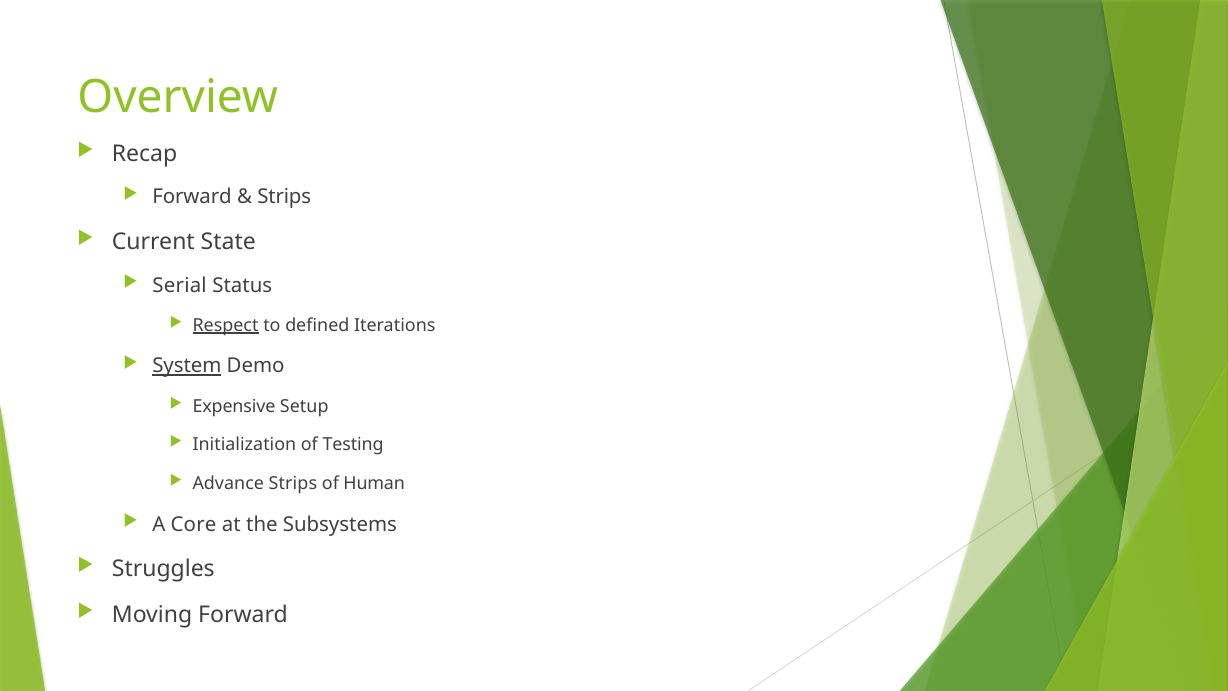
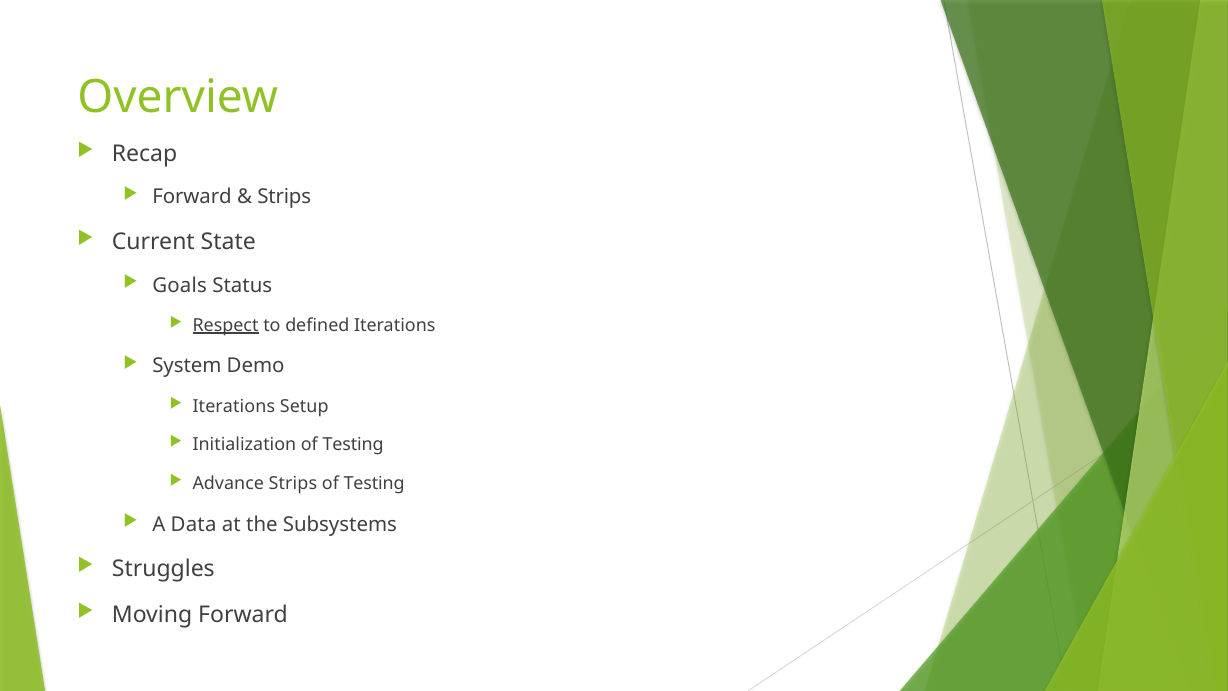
Serial: Serial -> Goals
System underline: present -> none
Expensive at (234, 406): Expensive -> Iterations
Human at (374, 483): Human -> Testing
Core: Core -> Data
